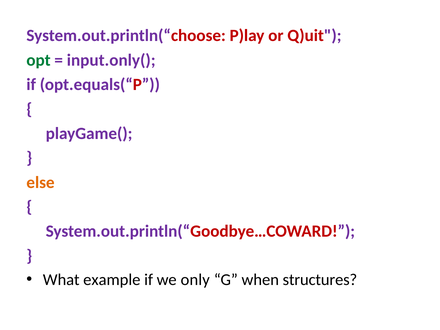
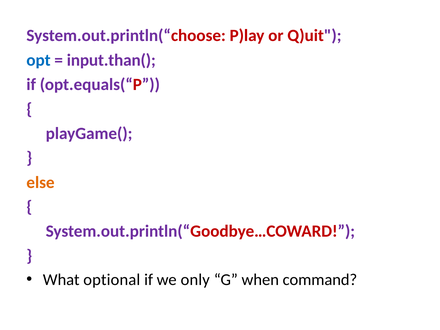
opt colour: green -> blue
input.only(: input.only( -> input.than(
example: example -> optional
structures: structures -> command
